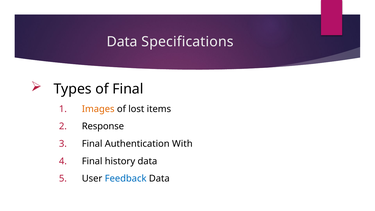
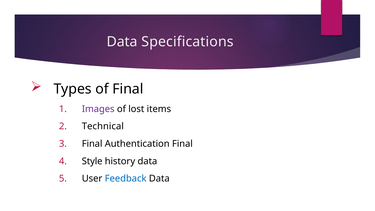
Images colour: orange -> purple
Response: Response -> Technical
Authentication With: With -> Final
Final at (92, 161): Final -> Style
